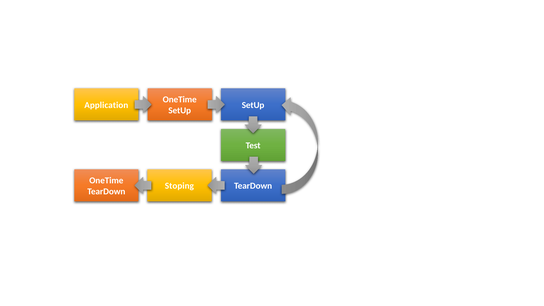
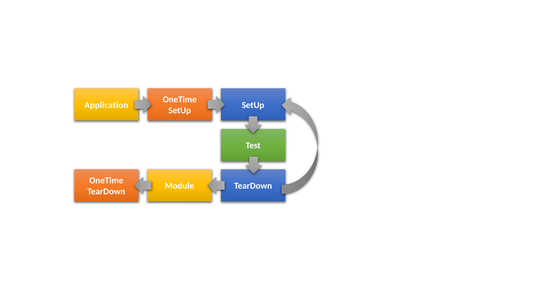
Stoping: Stoping -> Module
